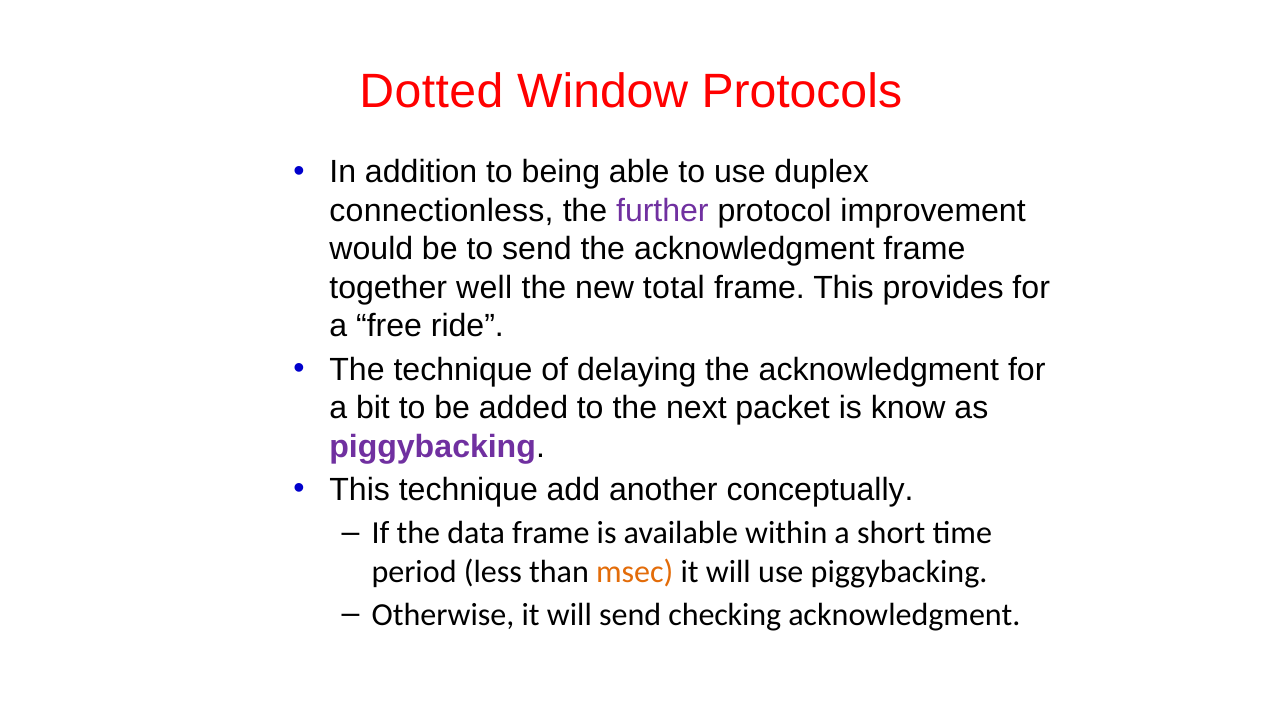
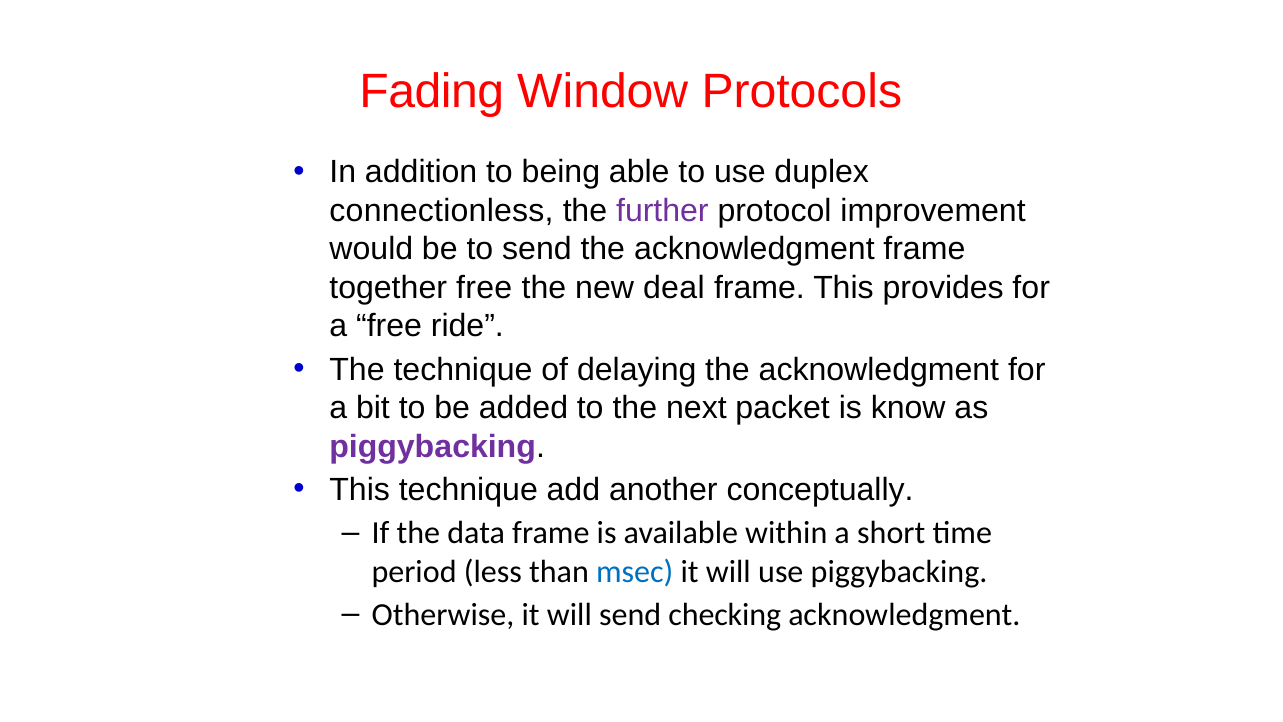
Dotted: Dotted -> Fading
together well: well -> free
total: total -> deal
msec colour: orange -> blue
